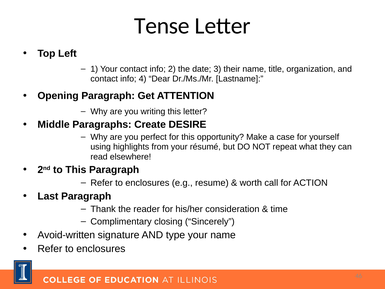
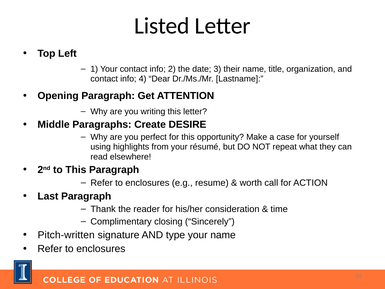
Tense: Tense -> Listed
Avoid-written: Avoid-written -> Pitch-written
